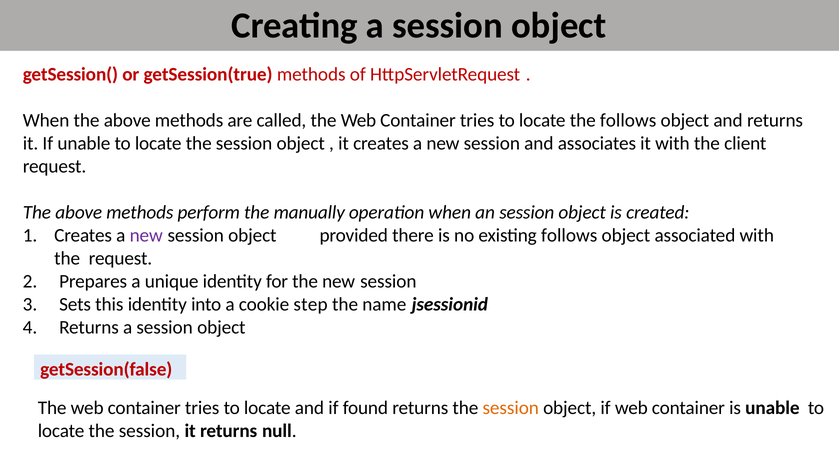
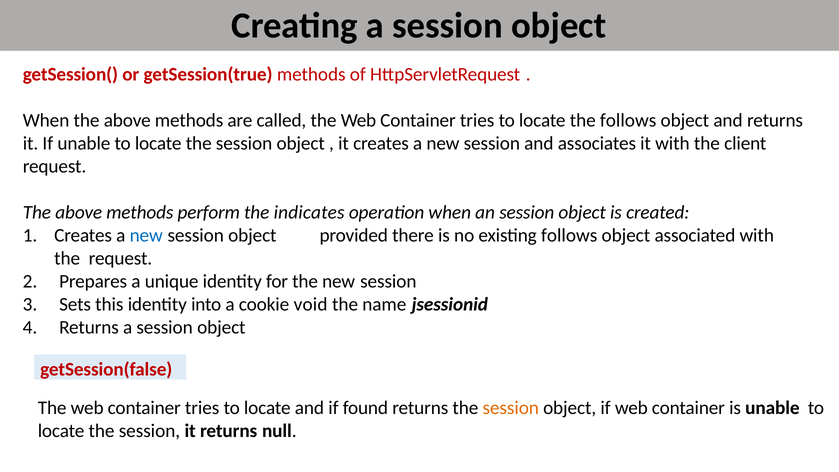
manually: manually -> indicates
new at (146, 235) colour: purple -> blue
step: step -> void
